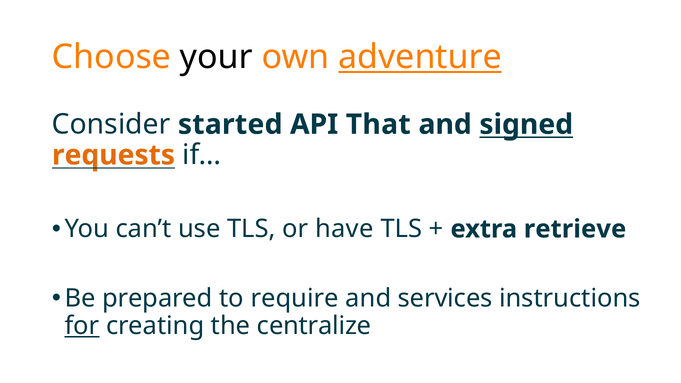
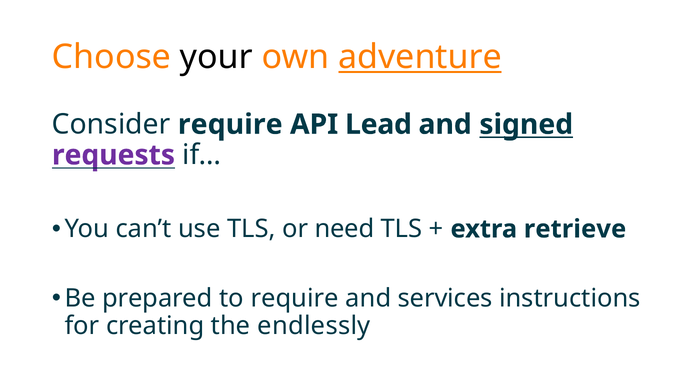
Consider started: started -> require
That: That -> Lead
requests colour: orange -> purple
have: have -> need
for underline: present -> none
centralize: centralize -> endlessly
